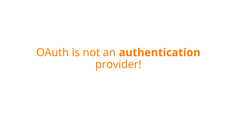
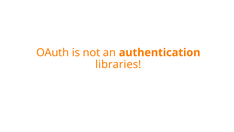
provider: provider -> libraries
